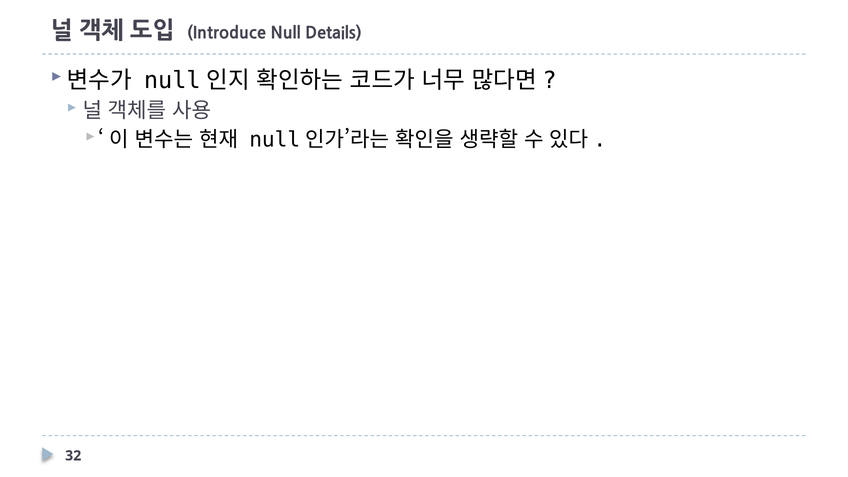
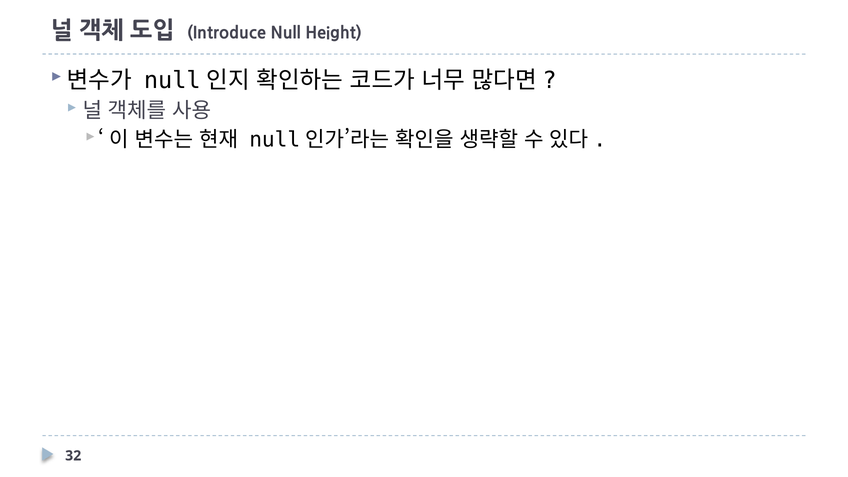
Details: Details -> Height
